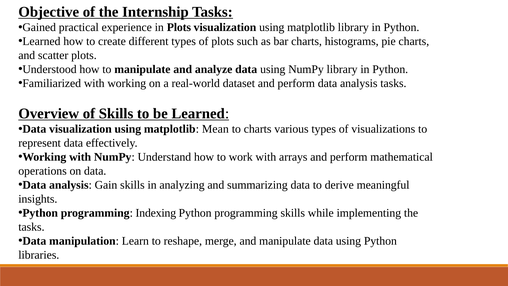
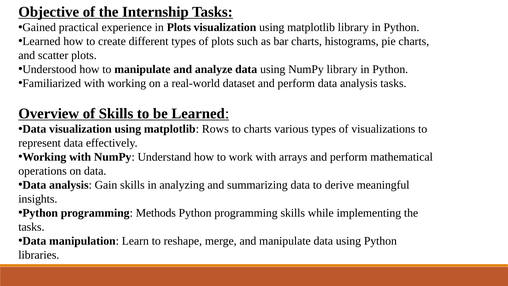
Mean: Mean -> Rows
Indexing: Indexing -> Methods
